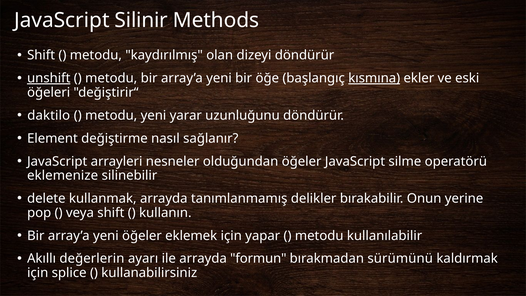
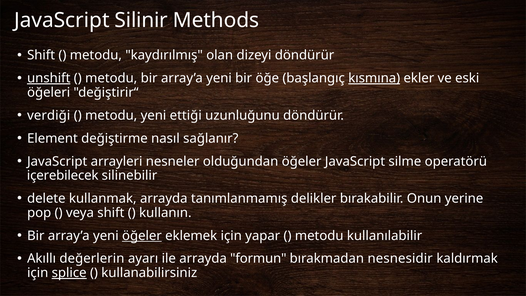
daktilo: daktilo -> verdiği
yarar: yarar -> ettiği
eklemenize: eklemenize -> içerebilecek
öğeler at (142, 236) underline: none -> present
sürümünü: sürümünü -> nesnesidir
splice underline: none -> present
